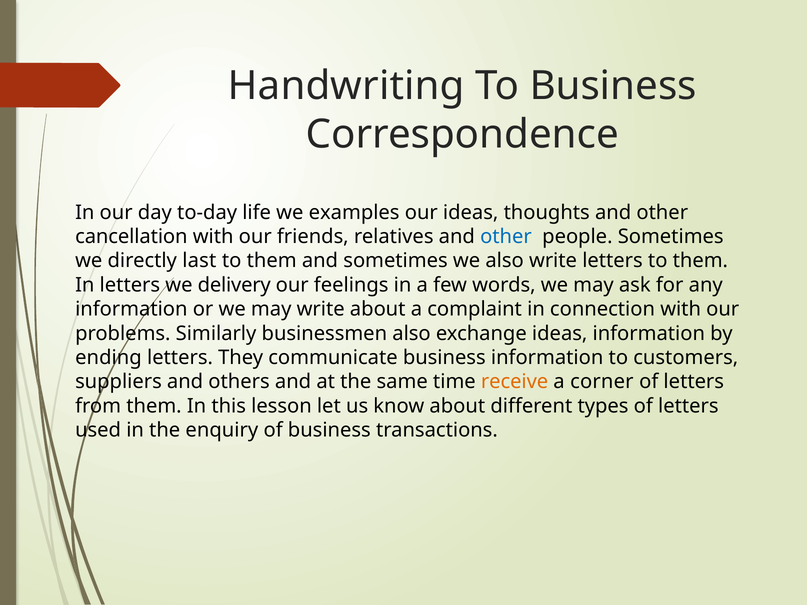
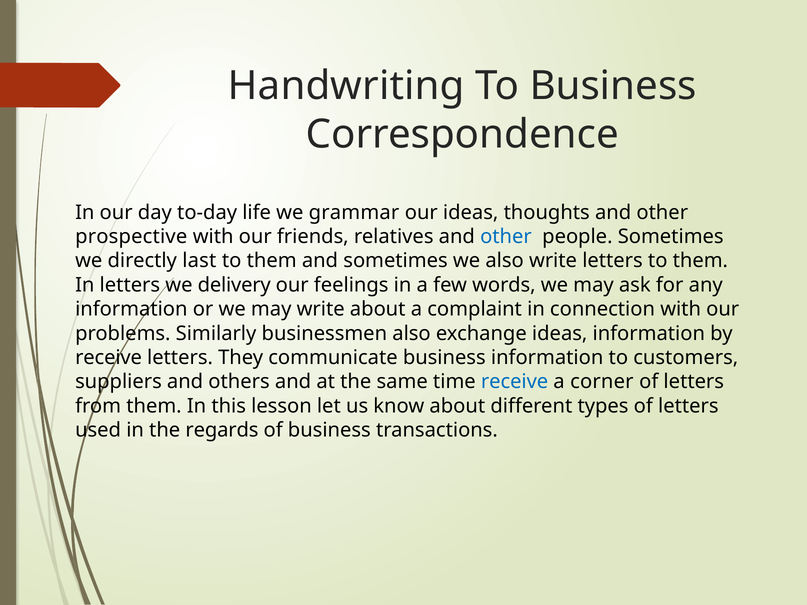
examples: examples -> grammar
cancellation: cancellation -> prospective
ending at (108, 358): ending -> receive
receive at (515, 382) colour: orange -> blue
enquiry: enquiry -> regards
